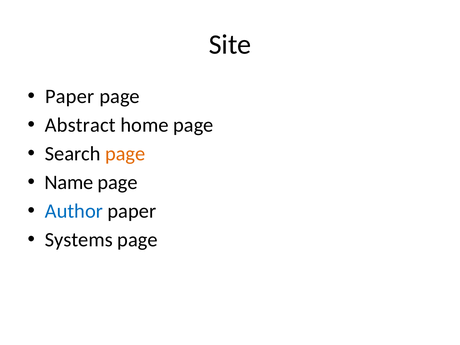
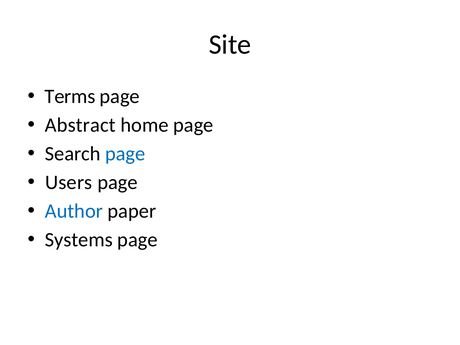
Paper at (70, 96): Paper -> Terms
page at (125, 154) colour: orange -> blue
Name: Name -> Users
